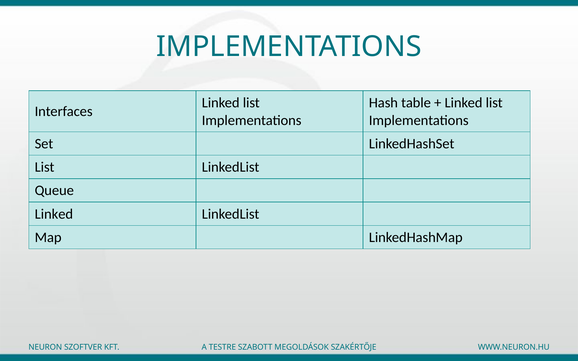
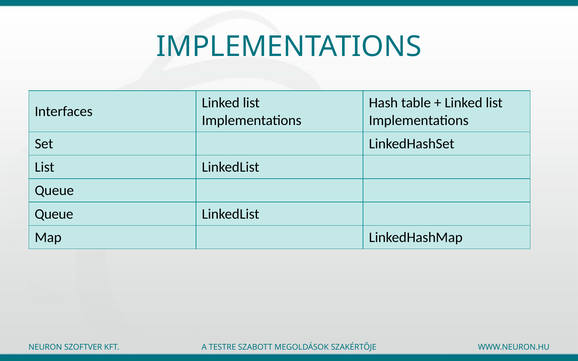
Linked at (54, 214): Linked -> Queue
